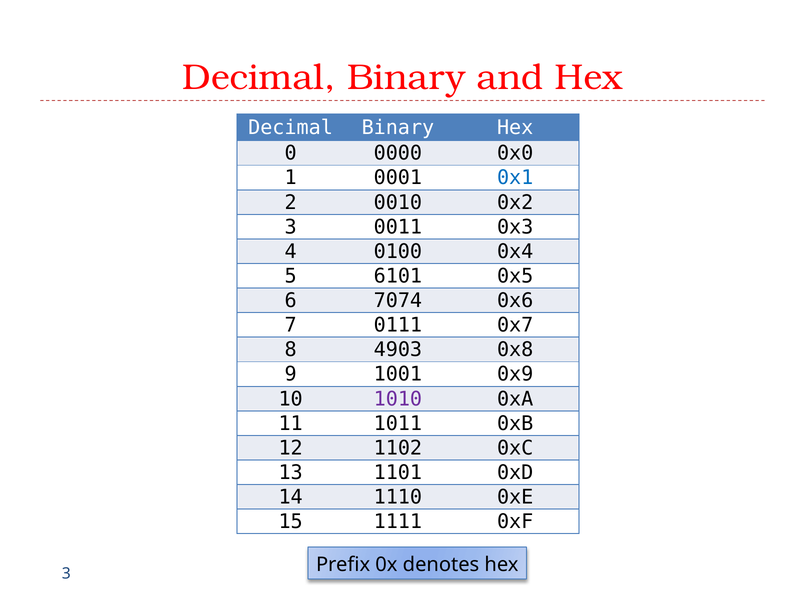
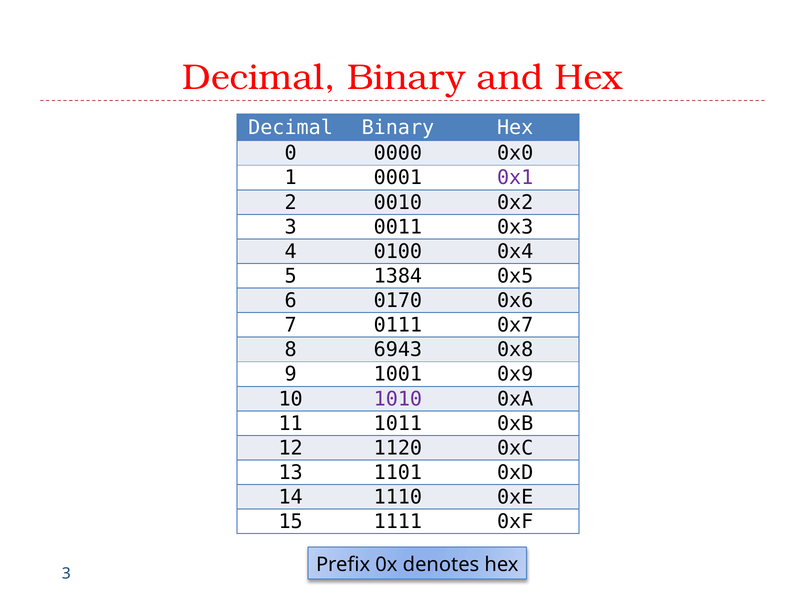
0x1 colour: blue -> purple
6101: 6101 -> 1384
7074: 7074 -> 0170
4903: 4903 -> 6943
1102: 1102 -> 1120
